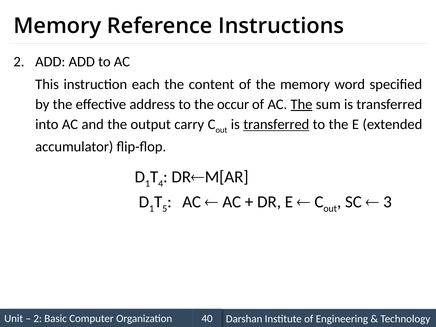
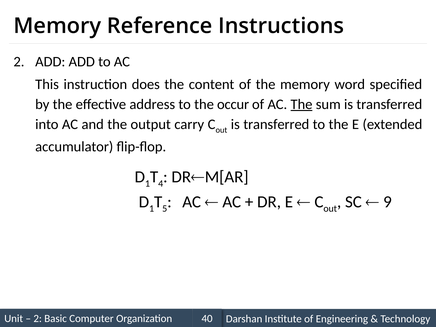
each: each -> does
transferred at (276, 124) underline: present -> none
3: 3 -> 9
